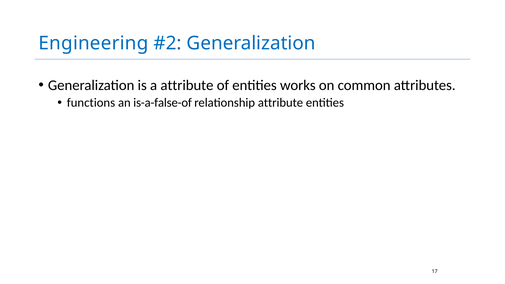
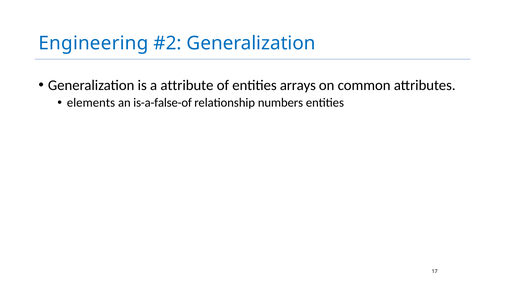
works: works -> arrays
functions: functions -> elements
relationship attribute: attribute -> numbers
